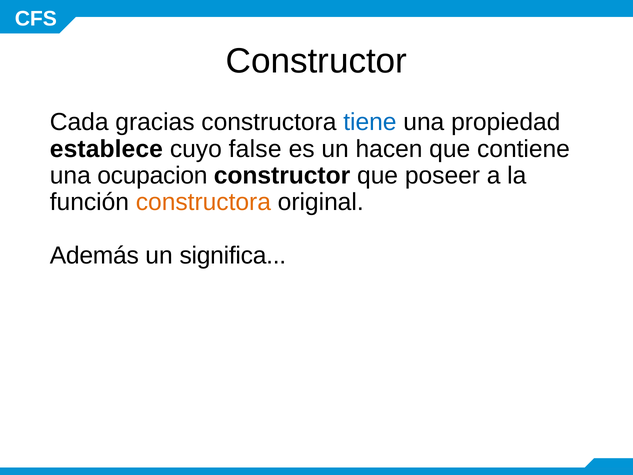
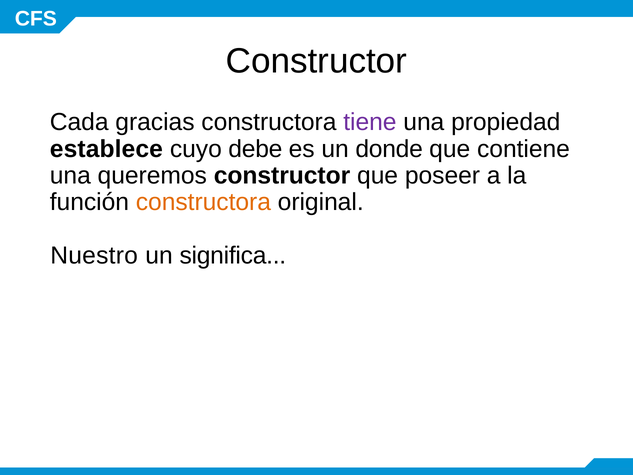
tiene colour: blue -> purple
false: false -> debe
hacen: hacen -> donde
ocupacion: ocupacion -> queremos
Además: Además -> Nuestro
